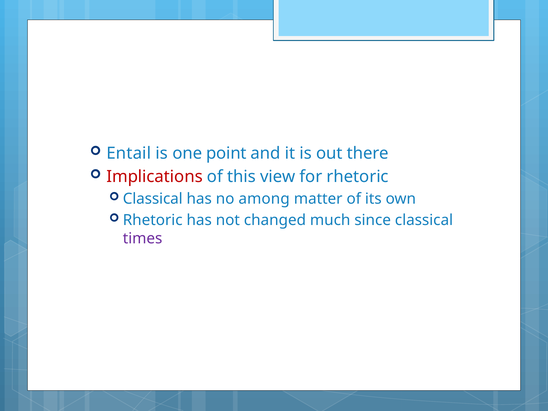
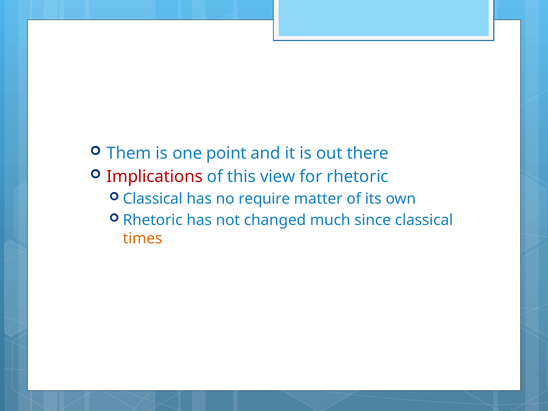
Entail: Entail -> Them
among: among -> require
times colour: purple -> orange
